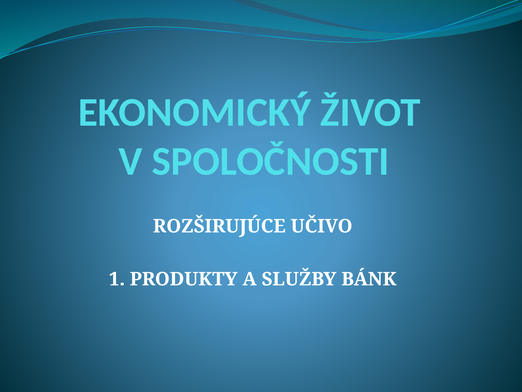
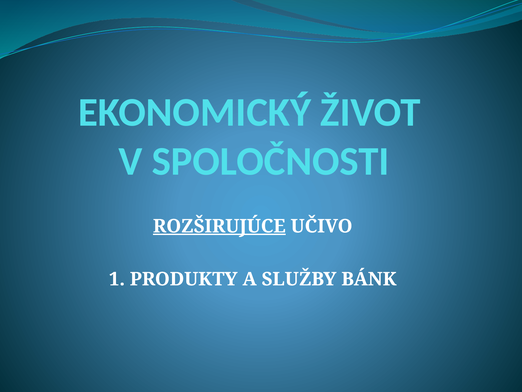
ROZŠIRUJÚCE underline: none -> present
